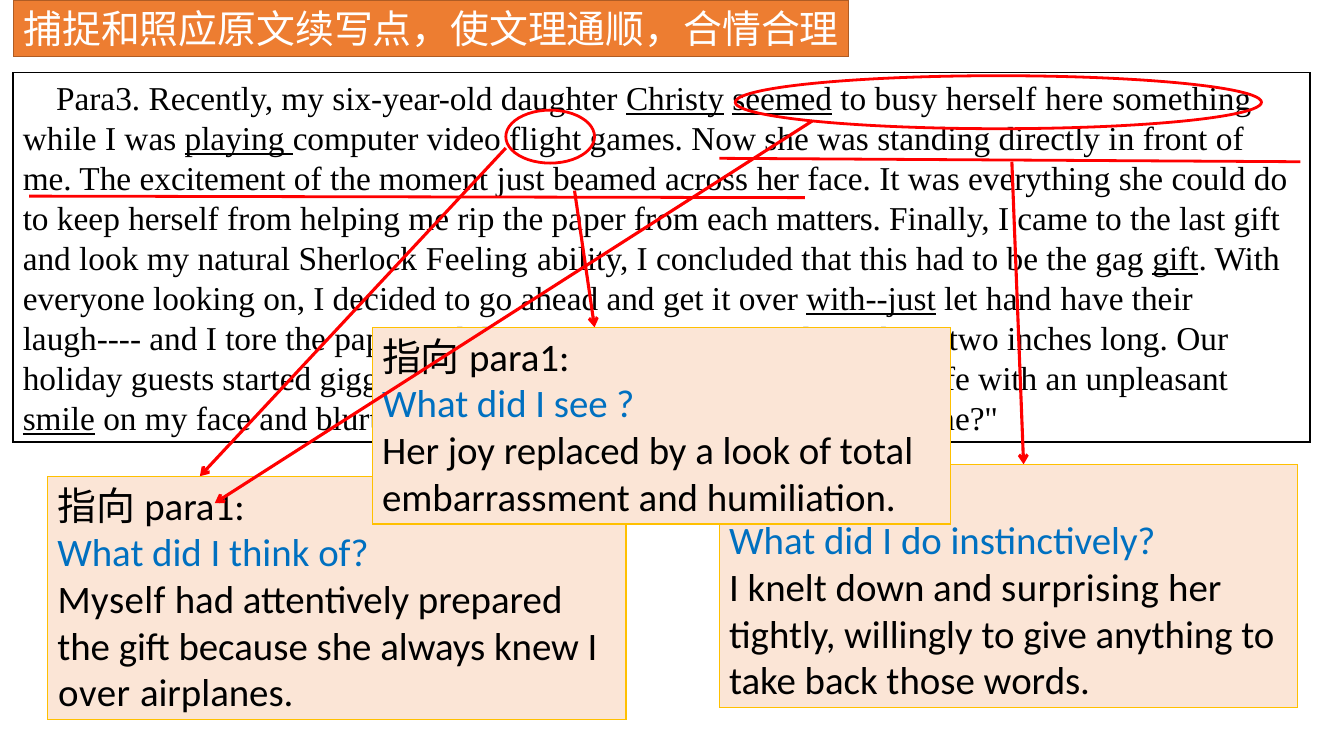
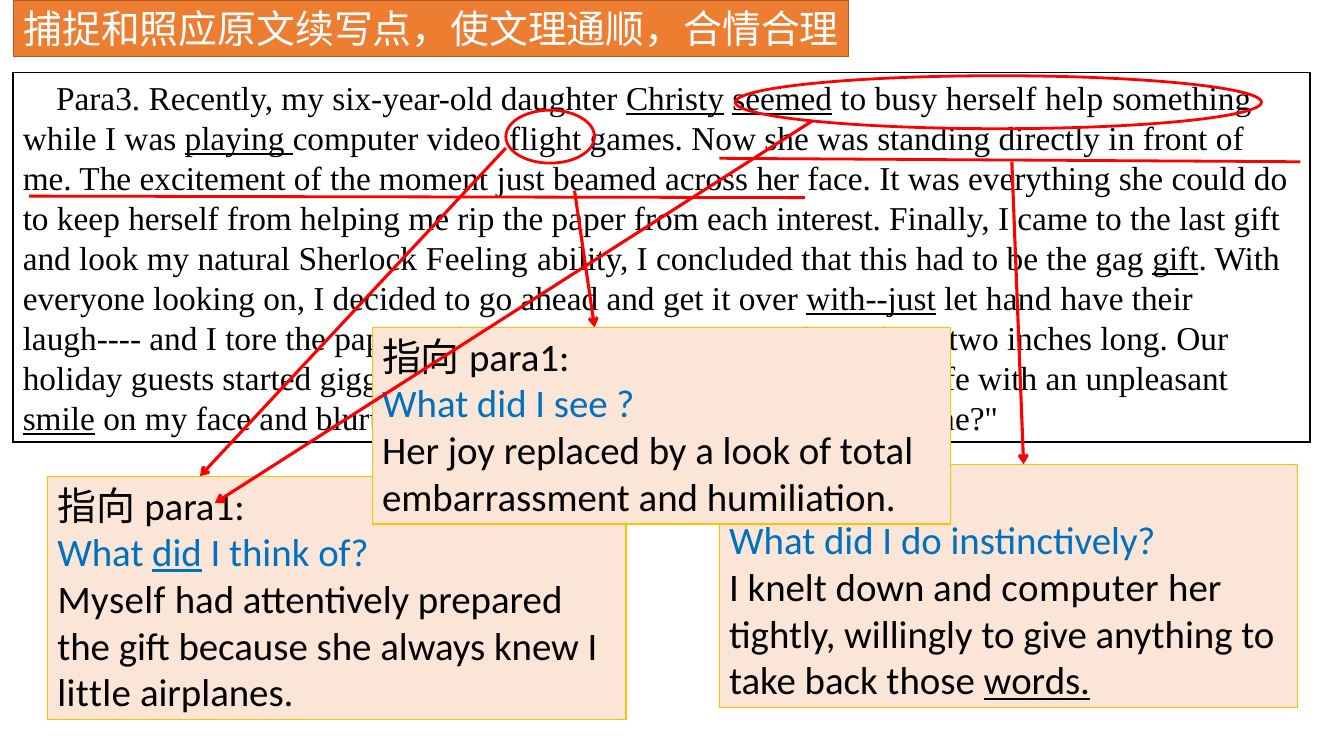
here: here -> help
matters: matters -> interest
did at (177, 554) underline: none -> present
and surprising: surprising -> computer
words underline: none -> present
over at (94, 694): over -> little
